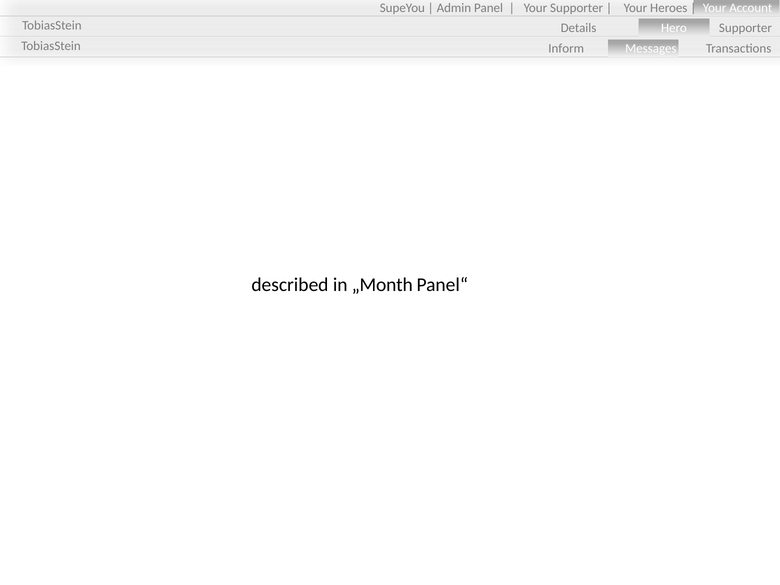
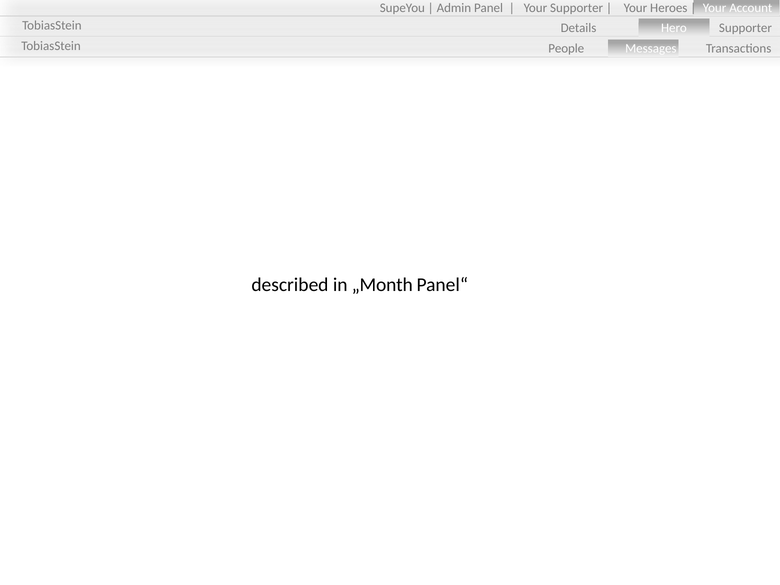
Inform: Inform -> People
